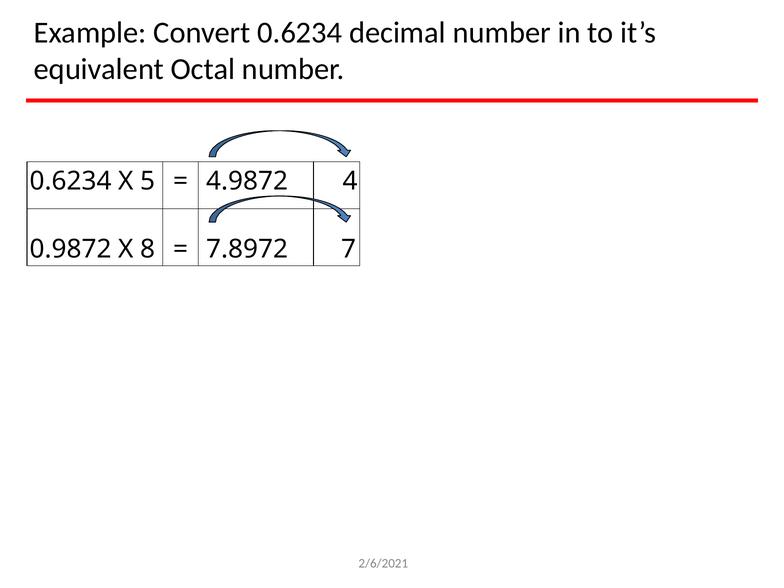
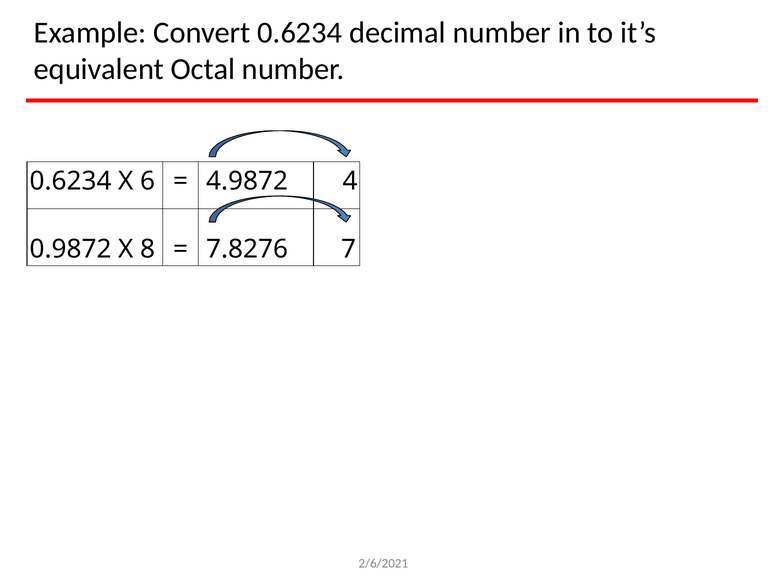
5: 5 -> 6
7.8972: 7.8972 -> 7.8276
